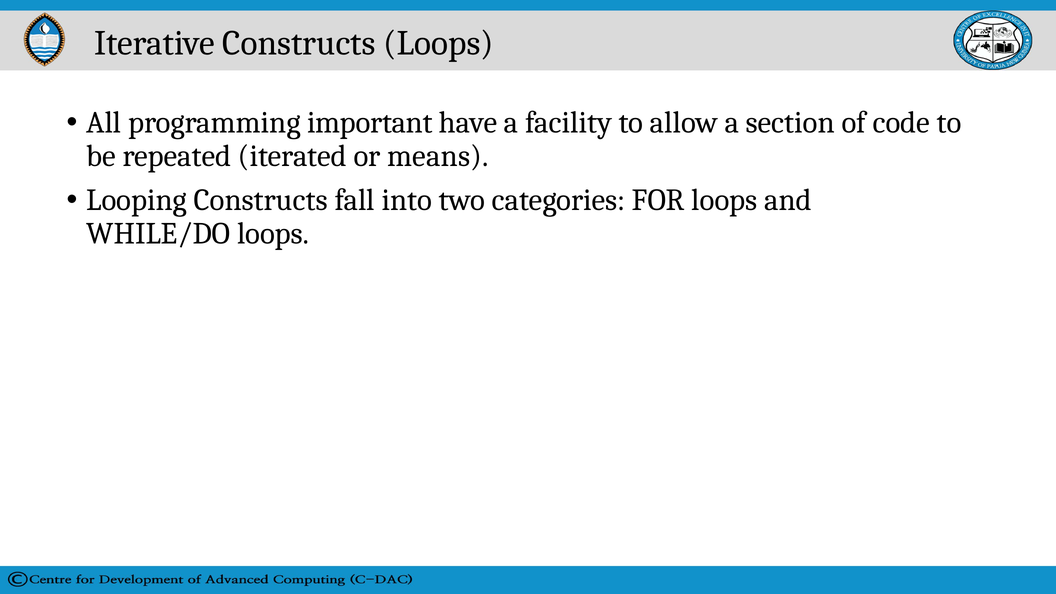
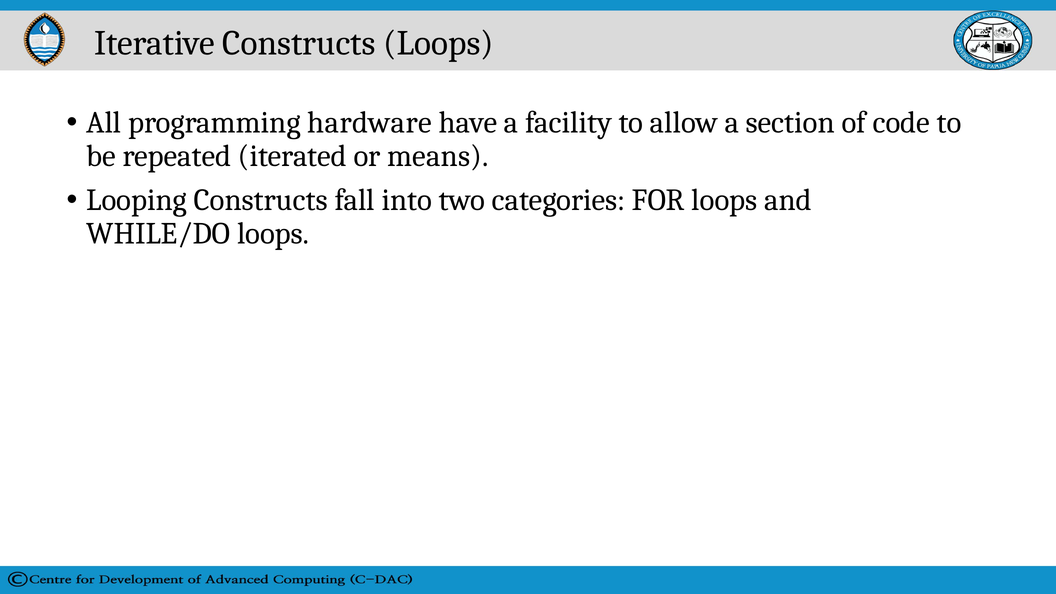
important: important -> hardware
